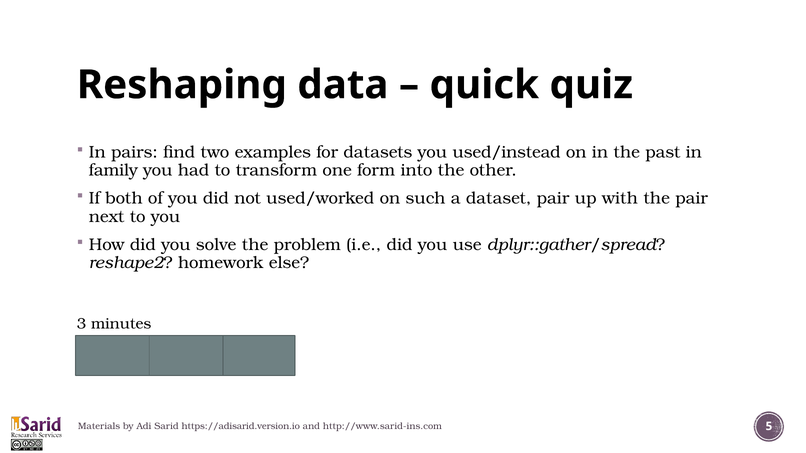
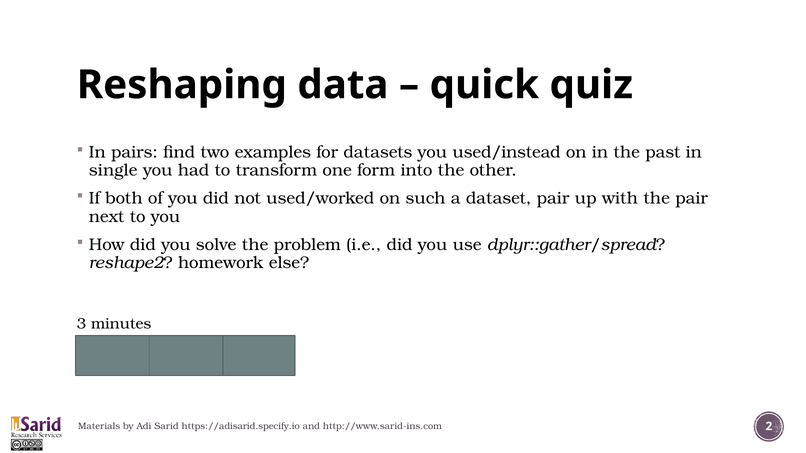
family: family -> single
https://adisarid.version.io: https://adisarid.version.io -> https://adisarid.specify.io
5: 5 -> 2
